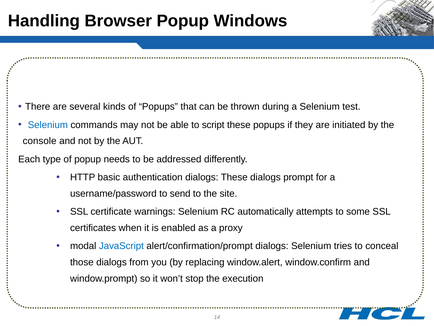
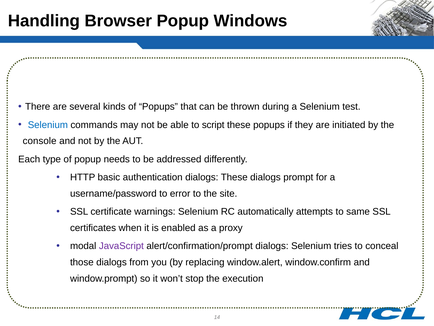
send: send -> error
some: some -> same
JavaScript colour: blue -> purple
